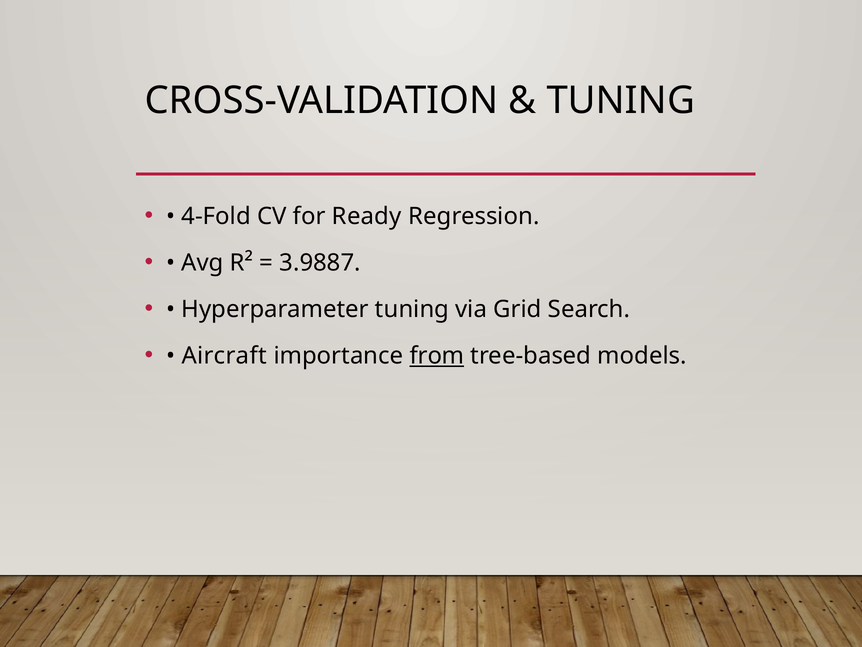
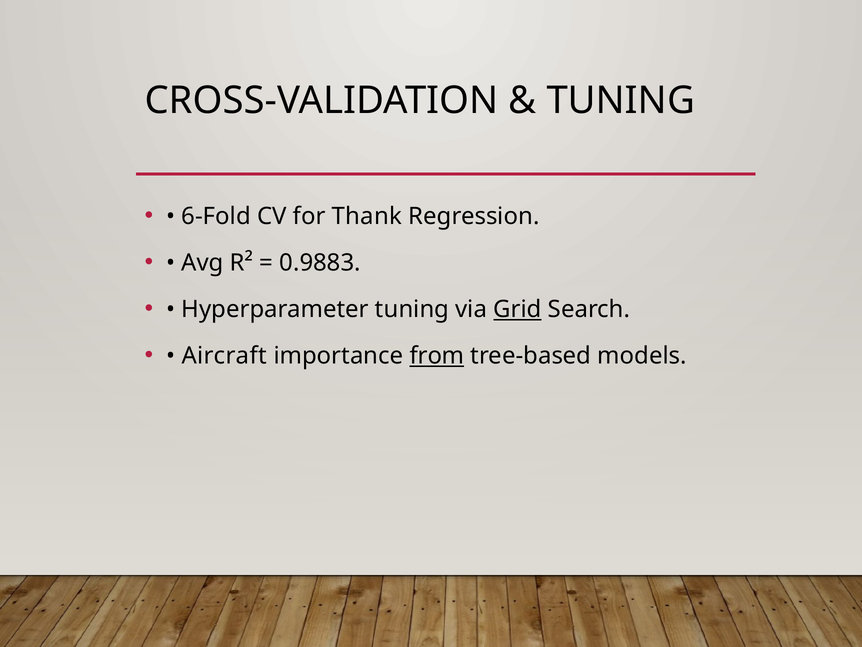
4-Fold: 4-Fold -> 6-Fold
Ready: Ready -> Thank
3.9887: 3.9887 -> 0.9883
Grid underline: none -> present
